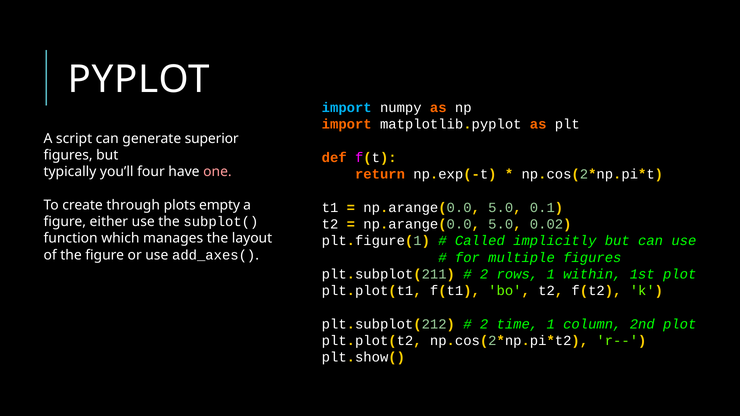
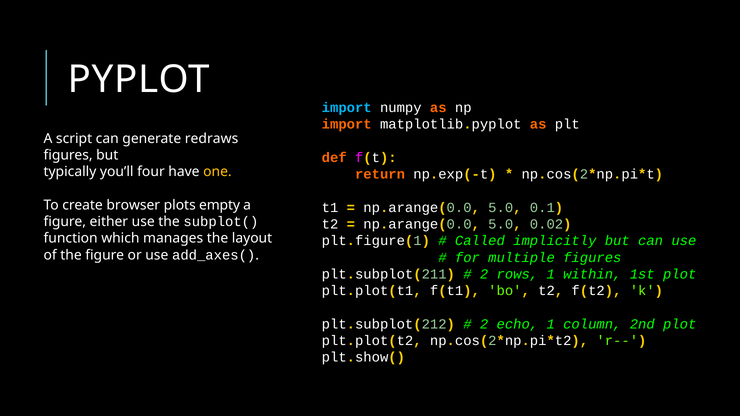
superior: superior -> redraws
one colour: pink -> yellow
through: through -> browser
time: time -> echo
